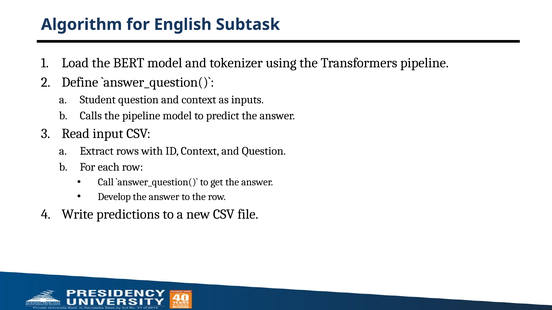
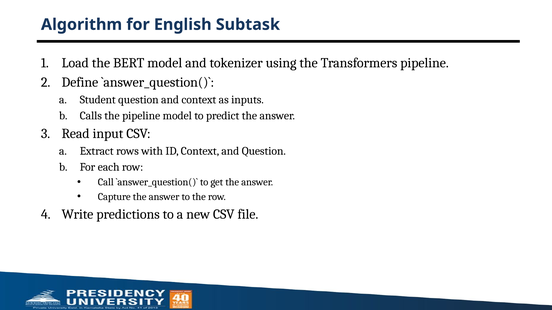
Develop: Develop -> Capture
